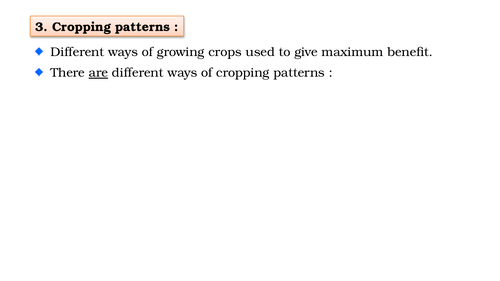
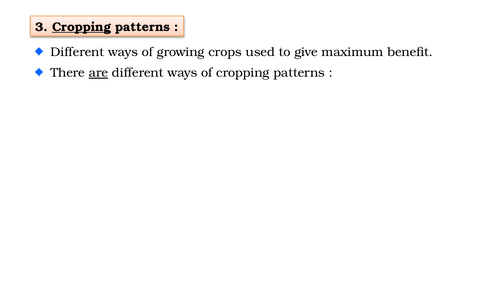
Cropping at (82, 27) underline: none -> present
